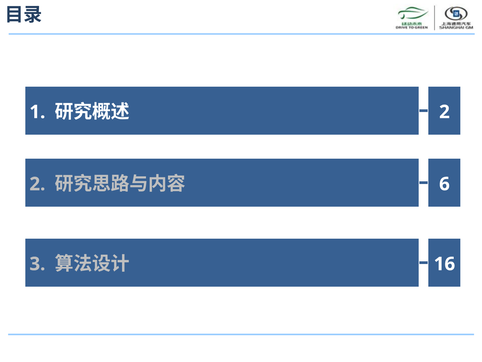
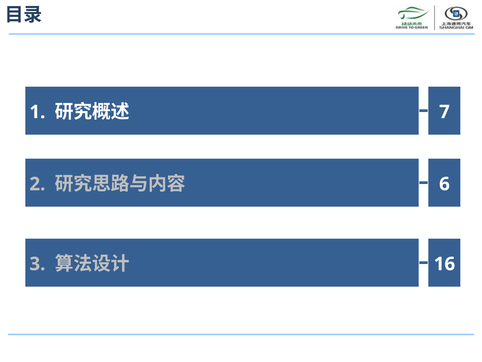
2 at (444, 112): 2 -> 7
